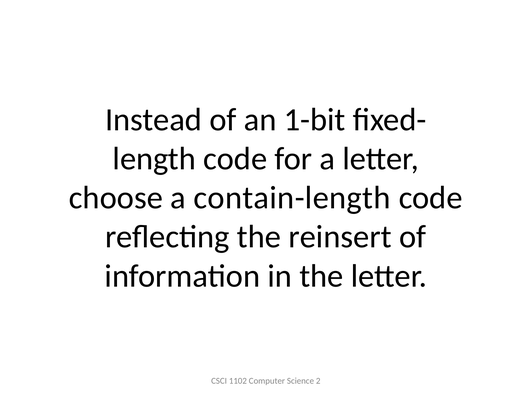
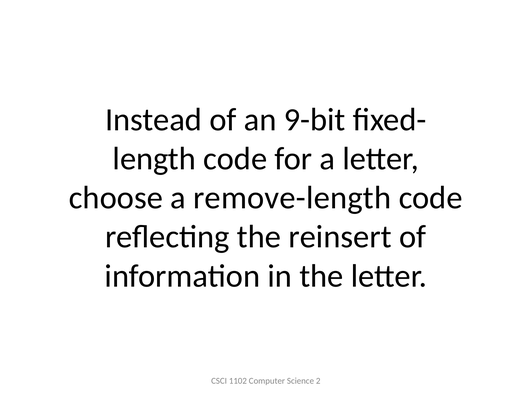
1-bit: 1-bit -> 9-bit
contain-length: contain-length -> remove-length
